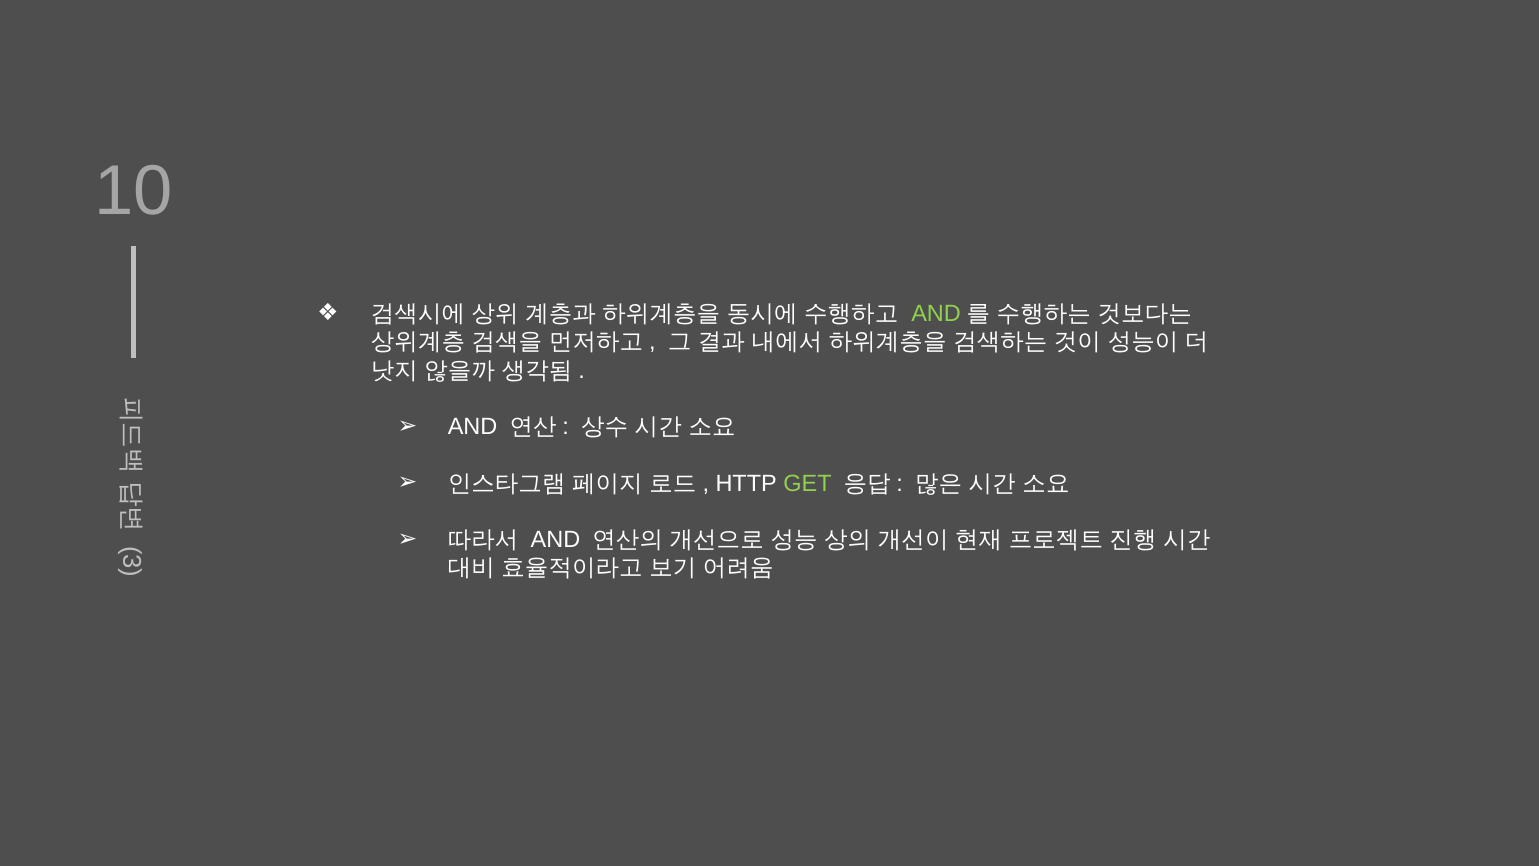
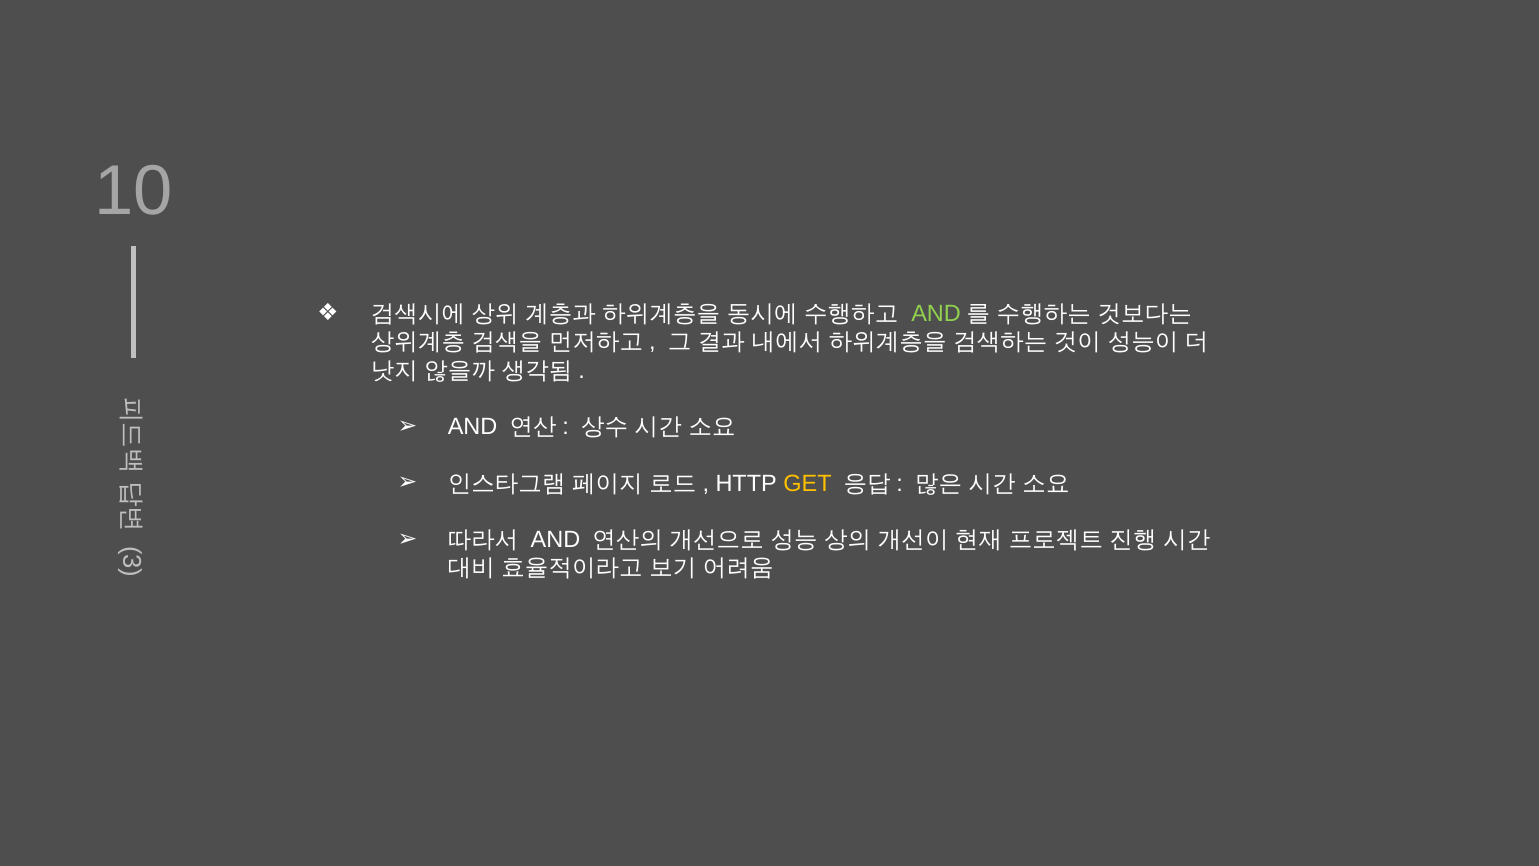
GET colour: light green -> yellow
